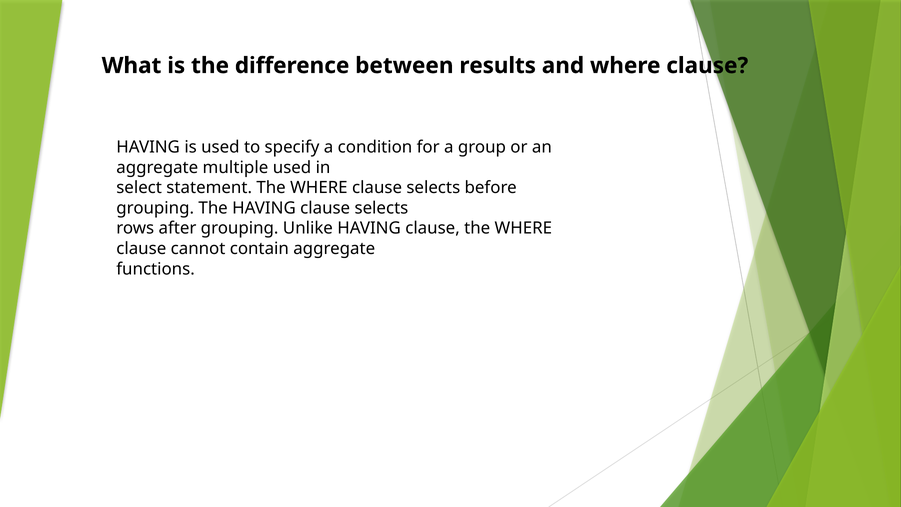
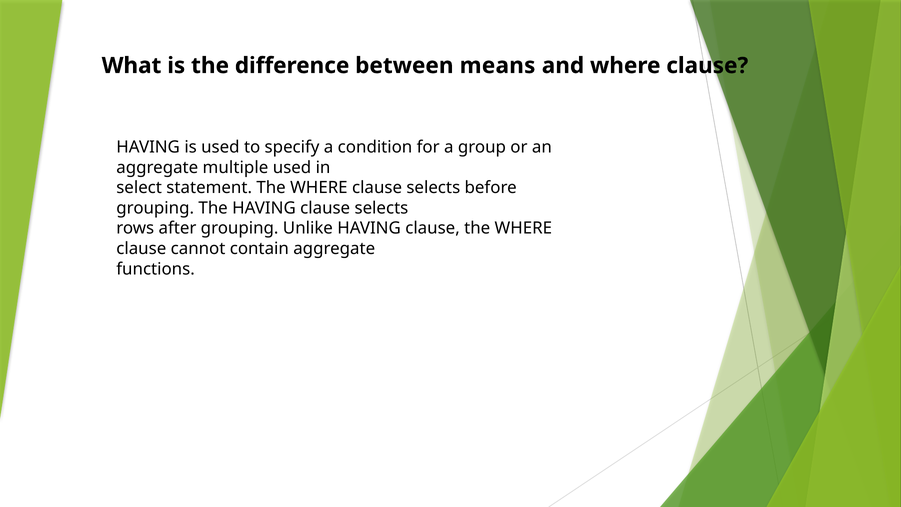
results: results -> means
